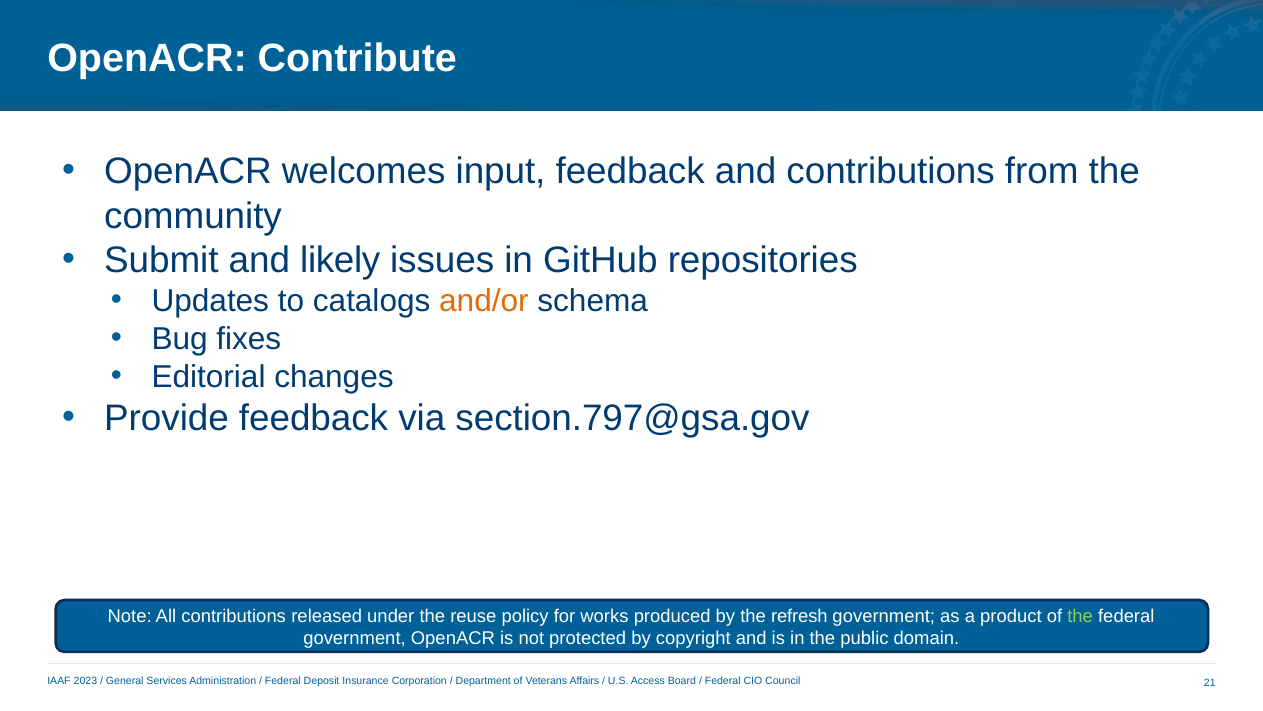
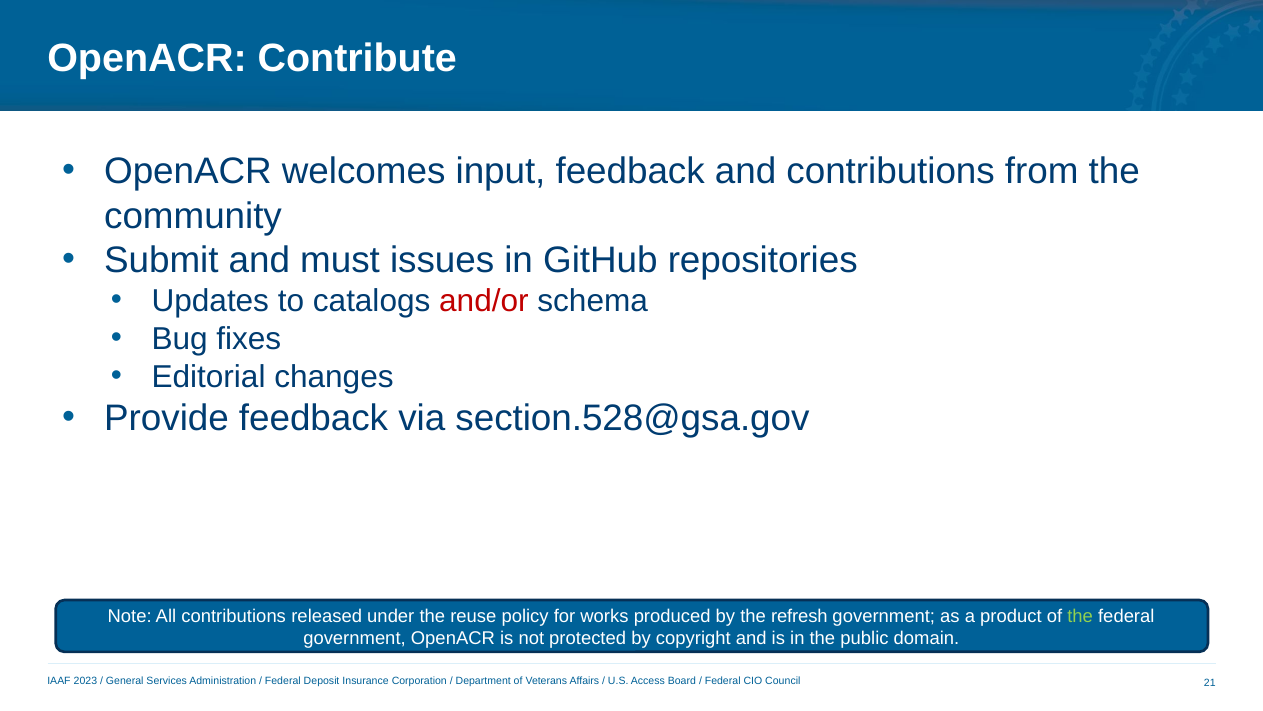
likely: likely -> must
and/or colour: orange -> red
section.797@gsa.gov: section.797@gsa.gov -> section.528@gsa.gov
